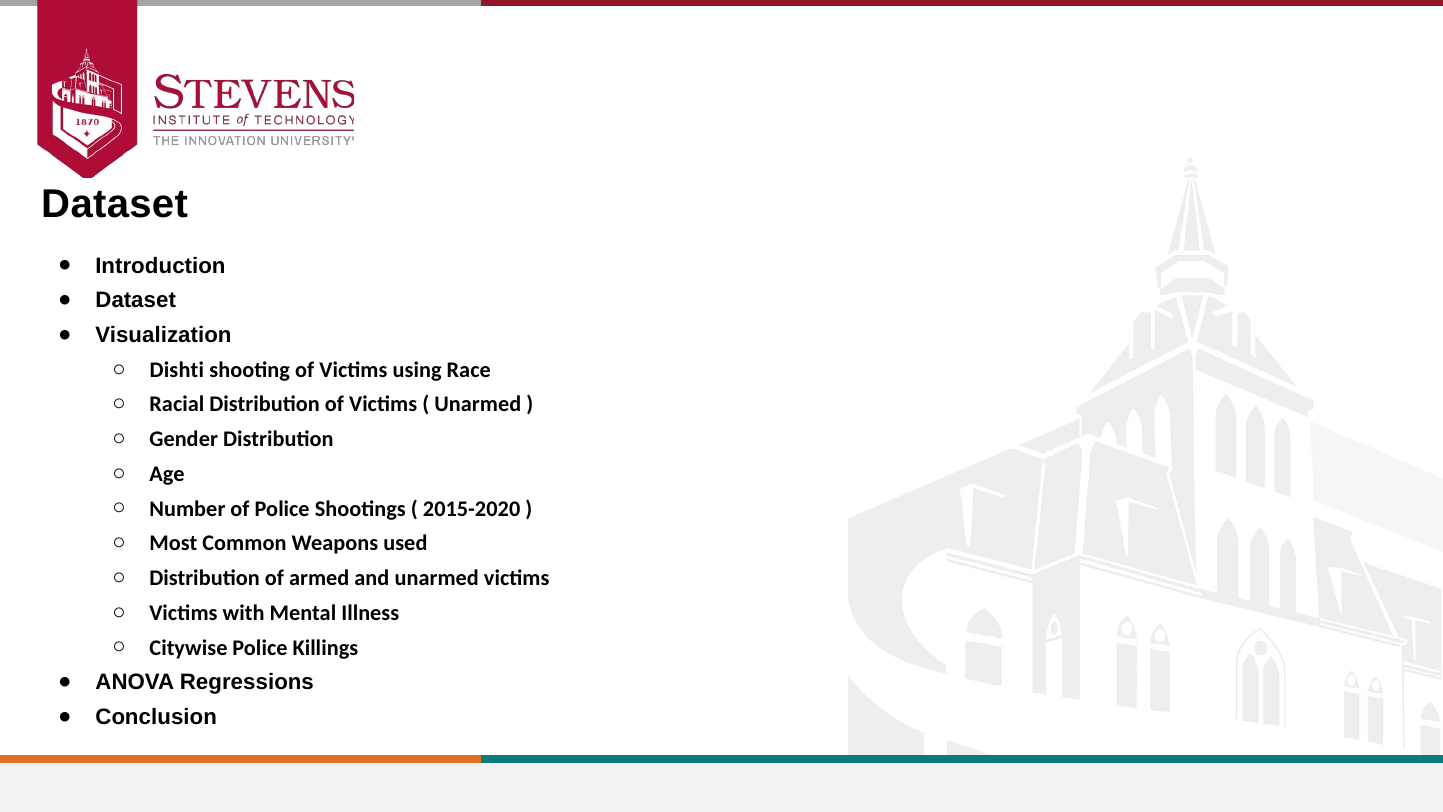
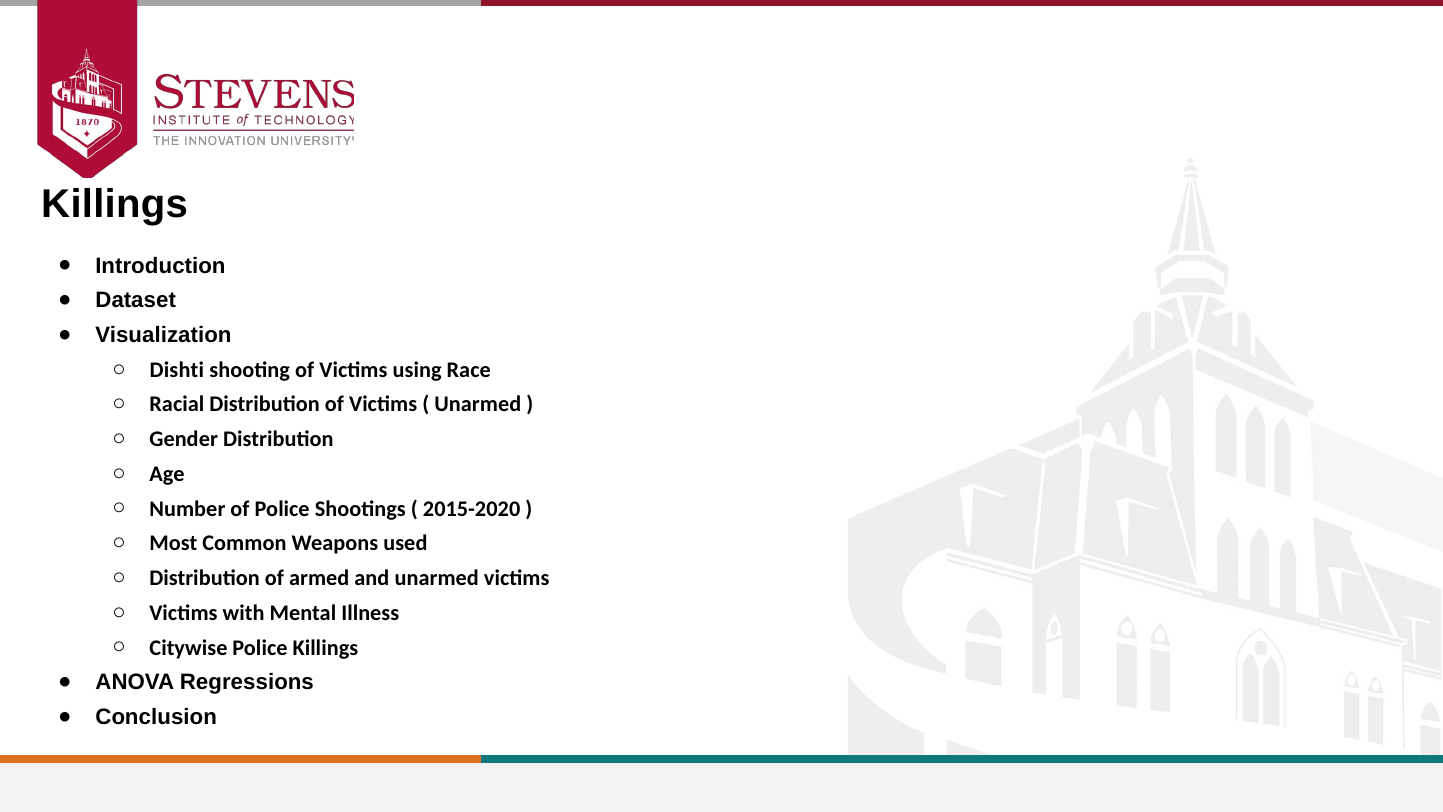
Dataset at (115, 204): Dataset -> Killings
